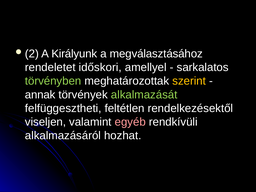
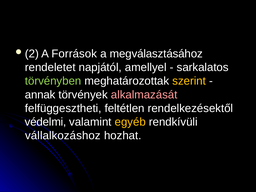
Királyunk: Királyunk -> Források
időskori: időskori -> napjától
alkalmazását colour: light green -> pink
viseljen: viseljen -> védelmi
egyéb colour: pink -> yellow
alkalmazásáról: alkalmazásáról -> vállalkozáshoz
